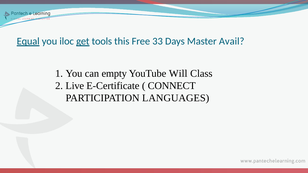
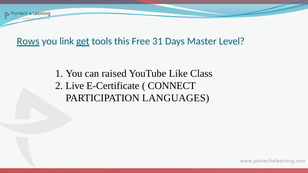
Equal: Equal -> Rows
iloc: iloc -> link
33: 33 -> 31
Avail: Avail -> Level
empty: empty -> raised
Will: Will -> Like
